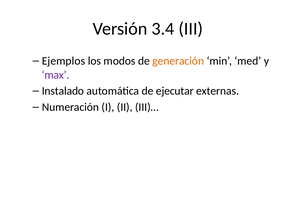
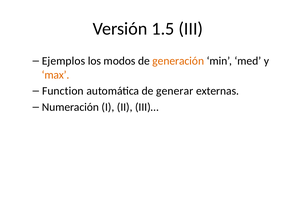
3.4: 3.4 -> 1.5
max colour: purple -> orange
Instalado: Instalado -> Function
ejecutar: ejecutar -> generar
